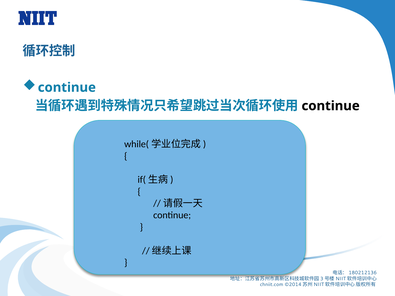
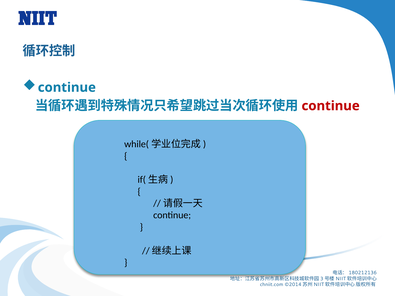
continue at (331, 106) colour: black -> red
